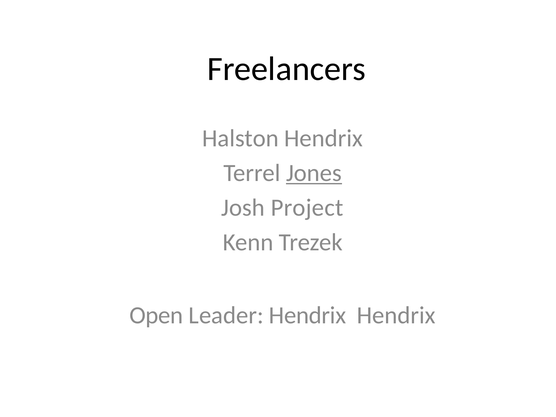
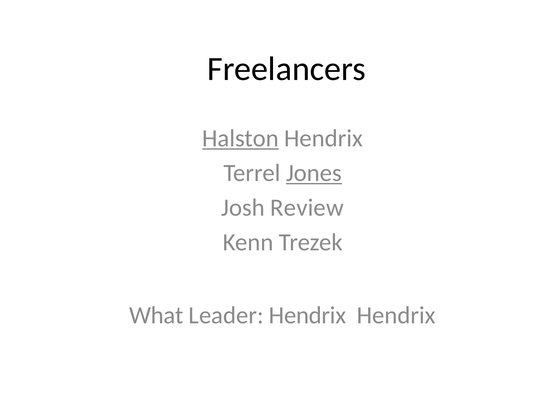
Halston underline: none -> present
Project: Project -> Review
Open: Open -> What
